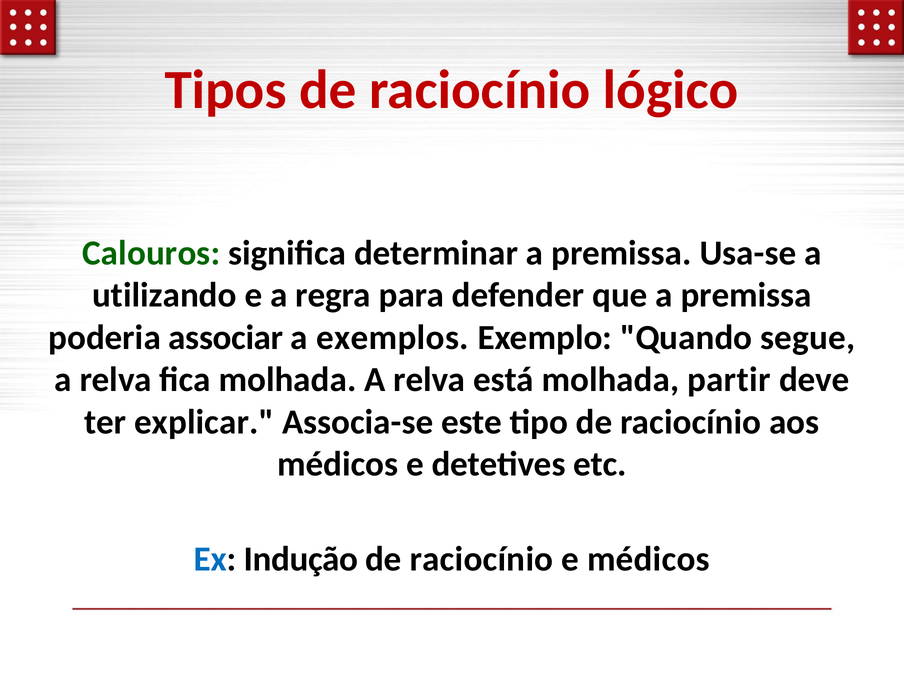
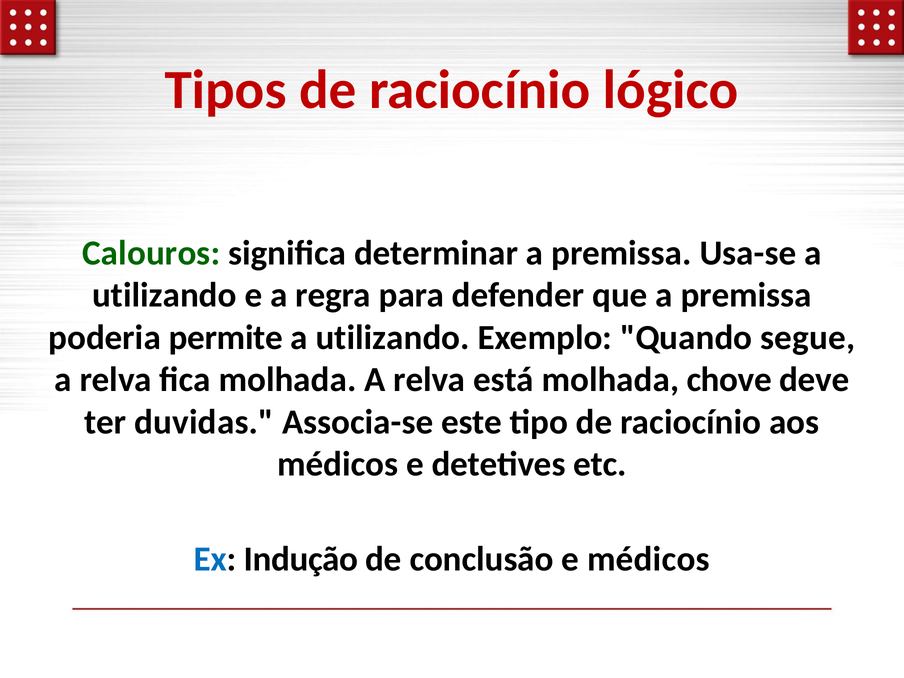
associar: associar -> permite
exemplos at (392, 338): exemplos -> utilizando
partir: partir -> chove
explicar: explicar -> duvidas
raciocínio at (481, 559): raciocínio -> conclusão
